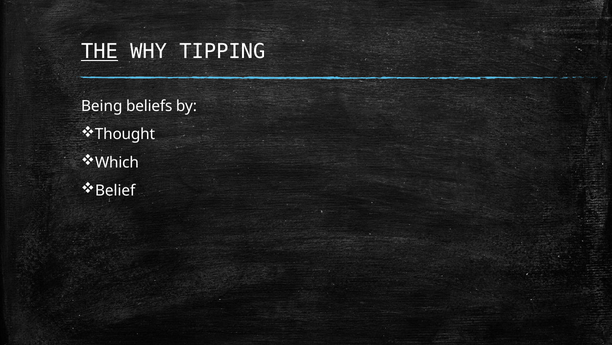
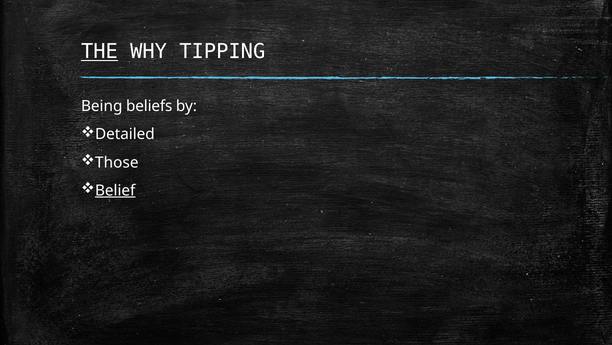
Thought: Thought -> Detailed
Which: Which -> Those
Belief underline: none -> present
